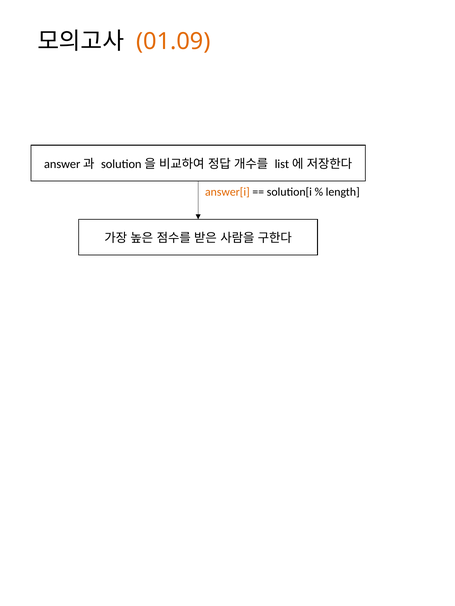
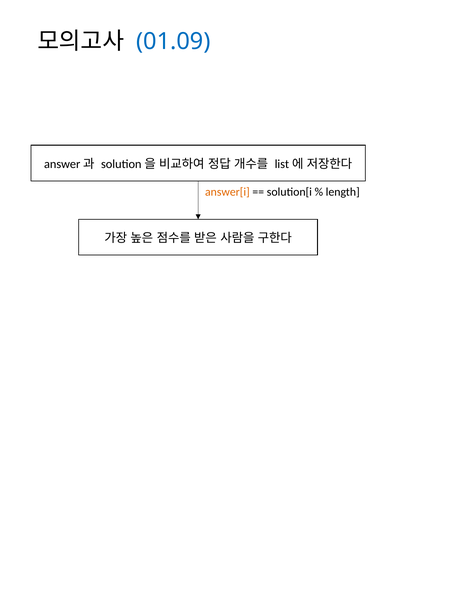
01.09 colour: orange -> blue
